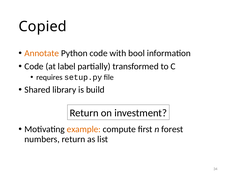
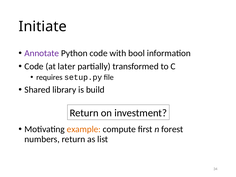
Copied: Copied -> Initiate
Annotate colour: orange -> purple
label: label -> later
